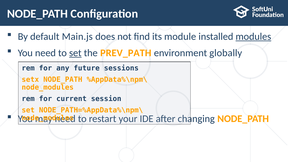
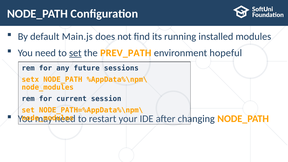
module: module -> running
modules underline: present -> none
globally: globally -> hopeful
